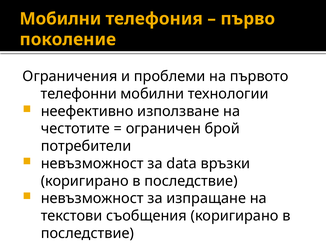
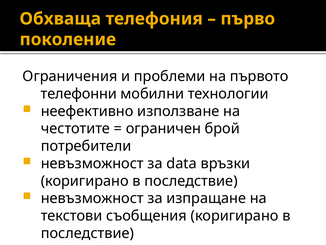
Мобилни at (60, 19): Мобилни -> Обхваща
